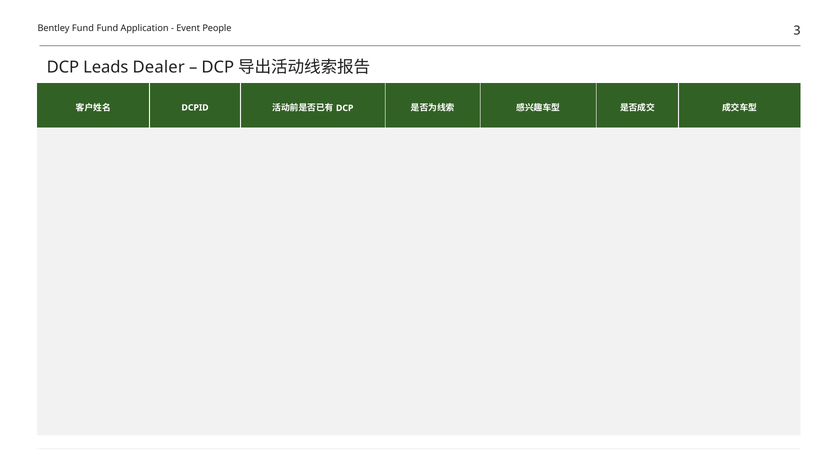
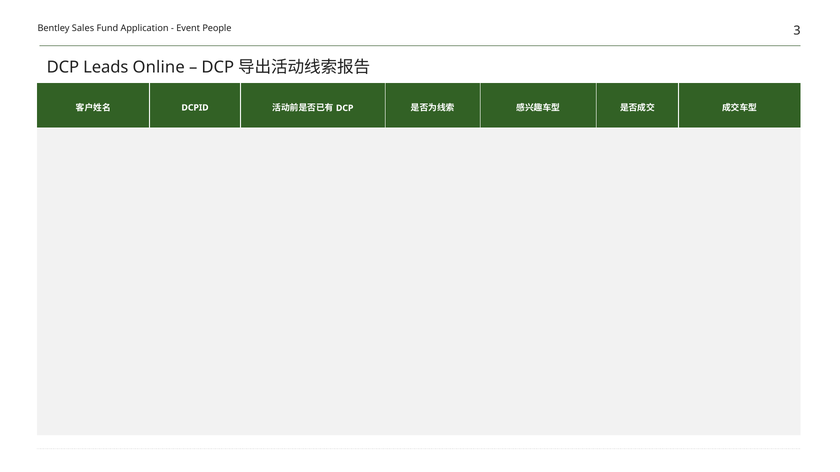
Bentley Fund: Fund -> Sales
Dealer: Dealer -> Online
